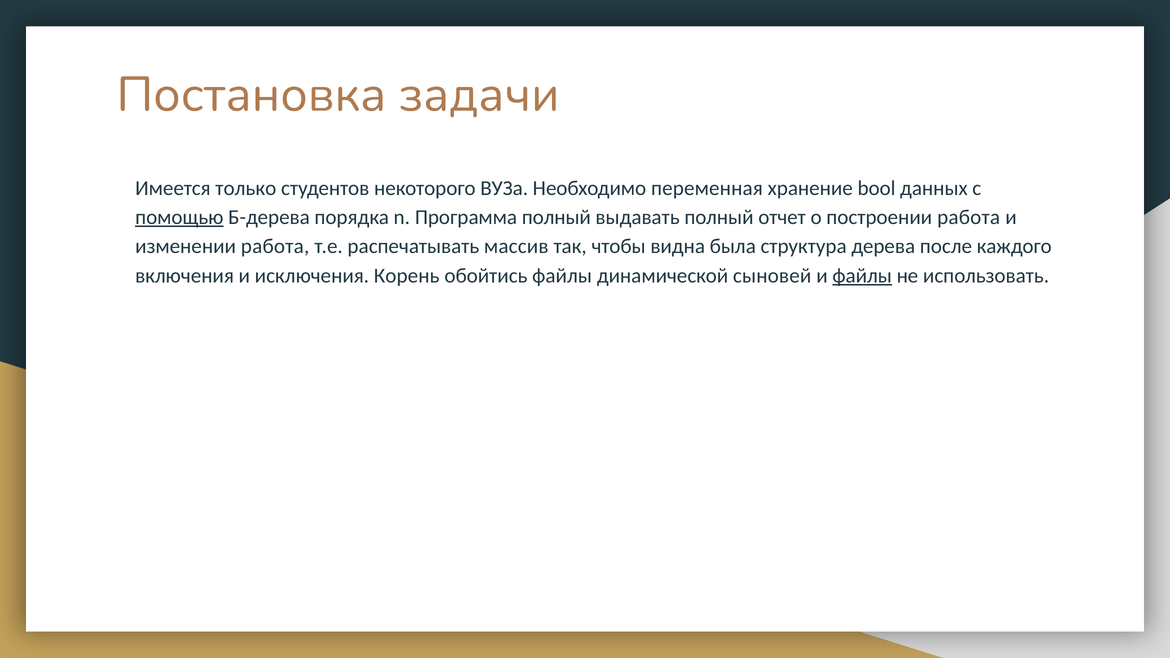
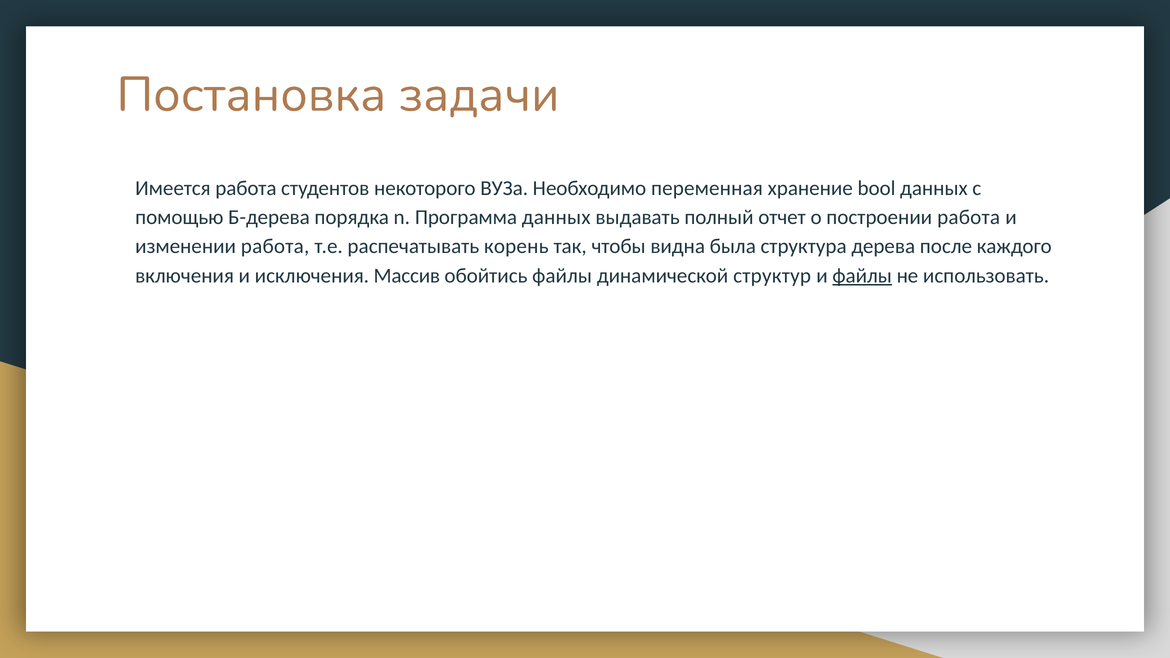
Имеется только: только -> работа
помощью underline: present -> none
Программа полный: полный -> данных
массив: массив -> корень
Корень: Корень -> Массив
сыновей: сыновей -> структур
